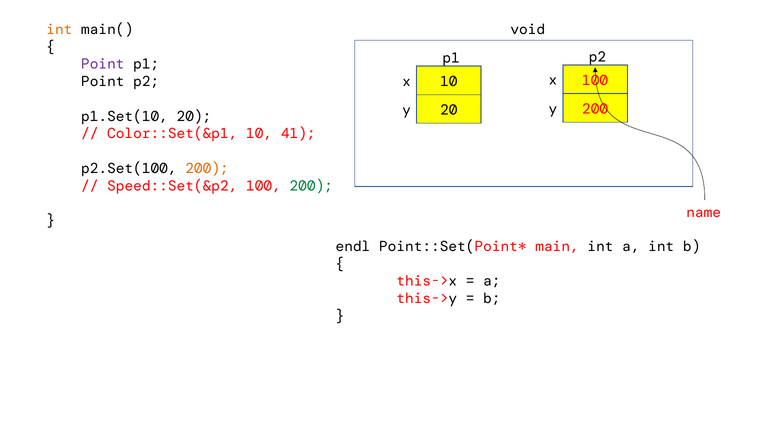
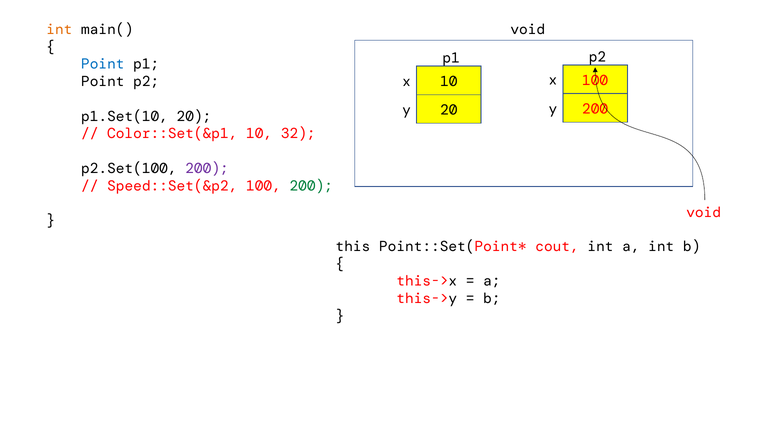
Point at (103, 64) colour: purple -> blue
41: 41 -> 32
200 at (207, 168) colour: orange -> purple
name at (704, 213): name -> void
endl: endl -> this
main: main -> cout
